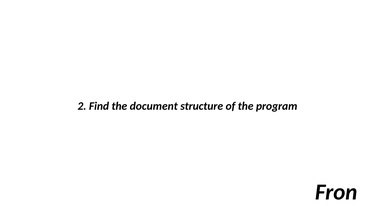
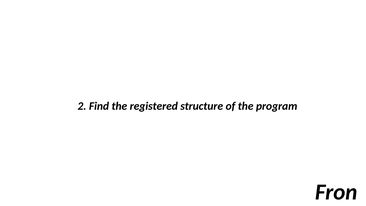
document: document -> registered
